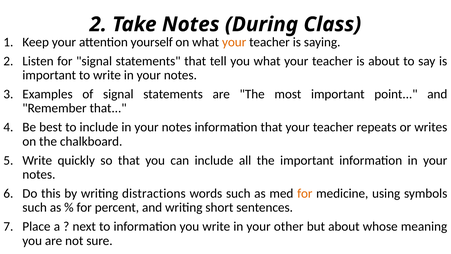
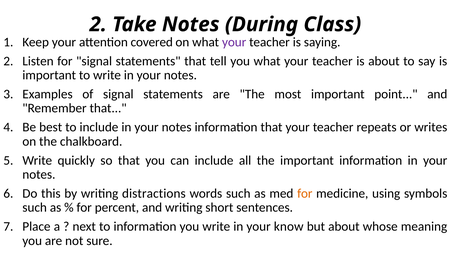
yourself: yourself -> covered
your at (234, 42) colour: orange -> purple
other: other -> know
